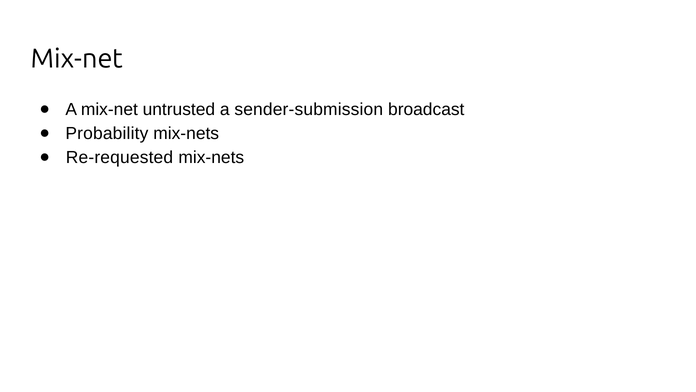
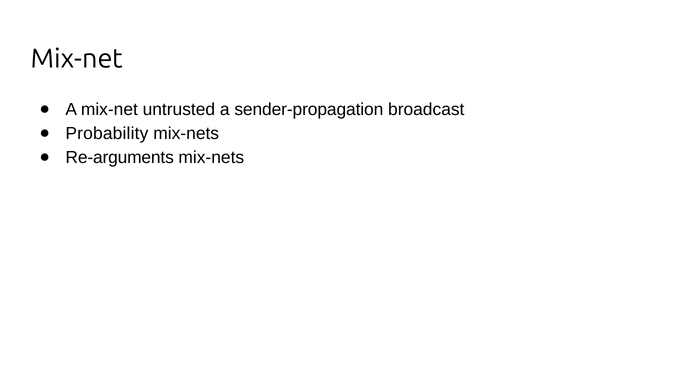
sender-submission: sender-submission -> sender-propagation
Re-requested: Re-requested -> Re-arguments
